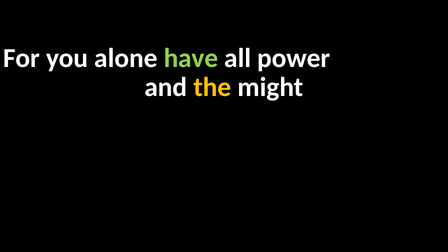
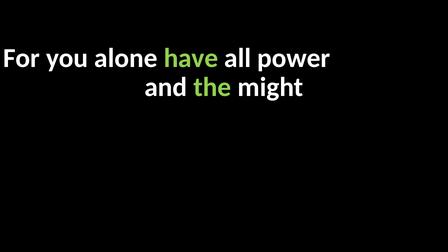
the colour: yellow -> light green
